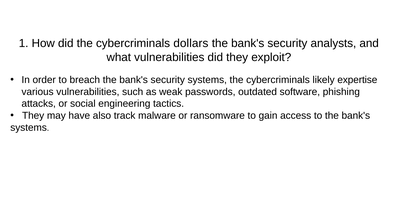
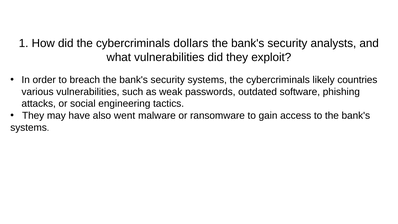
expertise: expertise -> countries
track: track -> went
